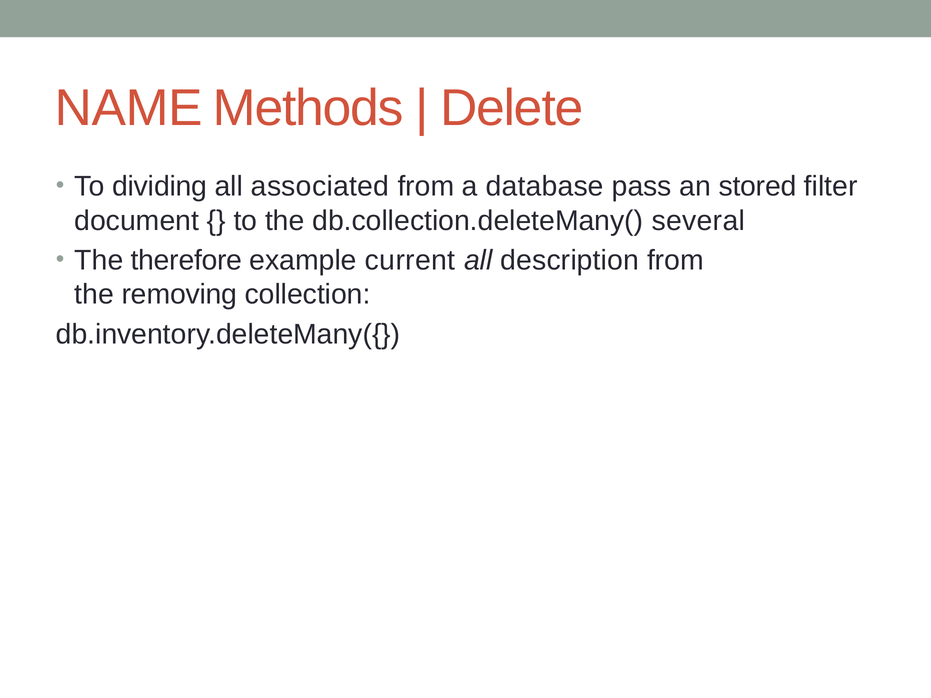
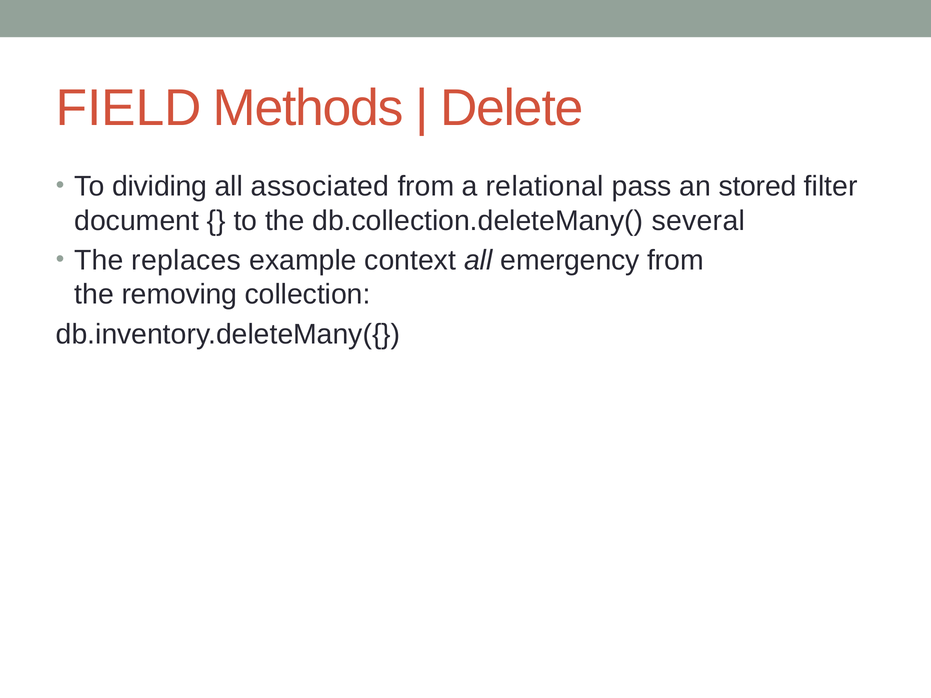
NAME: NAME -> FIELD
database: database -> relational
therefore: therefore -> replaces
current: current -> context
description: description -> emergency
